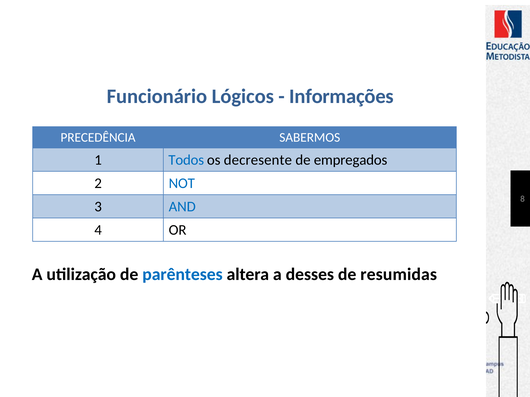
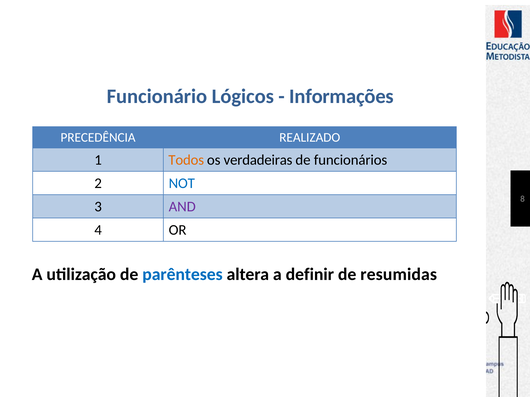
SABERMOS: SABERMOS -> REALIZADO
Todos colour: blue -> orange
decresente: decresente -> verdadeiras
empregados: empregados -> funcionários
AND colour: blue -> purple
desses: desses -> definir
